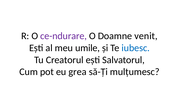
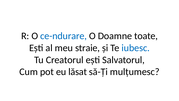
ce-ndurare colour: purple -> blue
venit: venit -> toate
umile: umile -> straie
grea: grea -> lăsat
